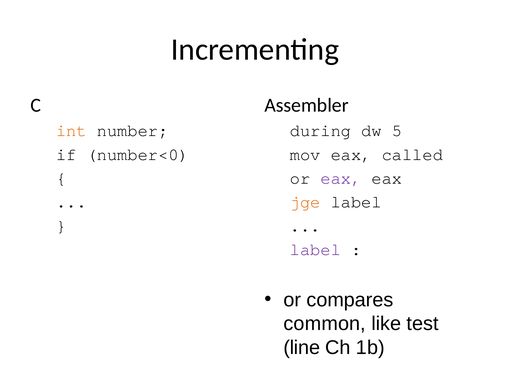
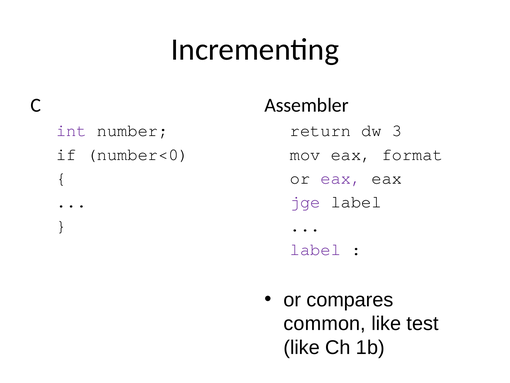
int colour: orange -> purple
during: during -> return
5: 5 -> 3
called: called -> format
jge colour: orange -> purple
line at (302, 347): line -> like
